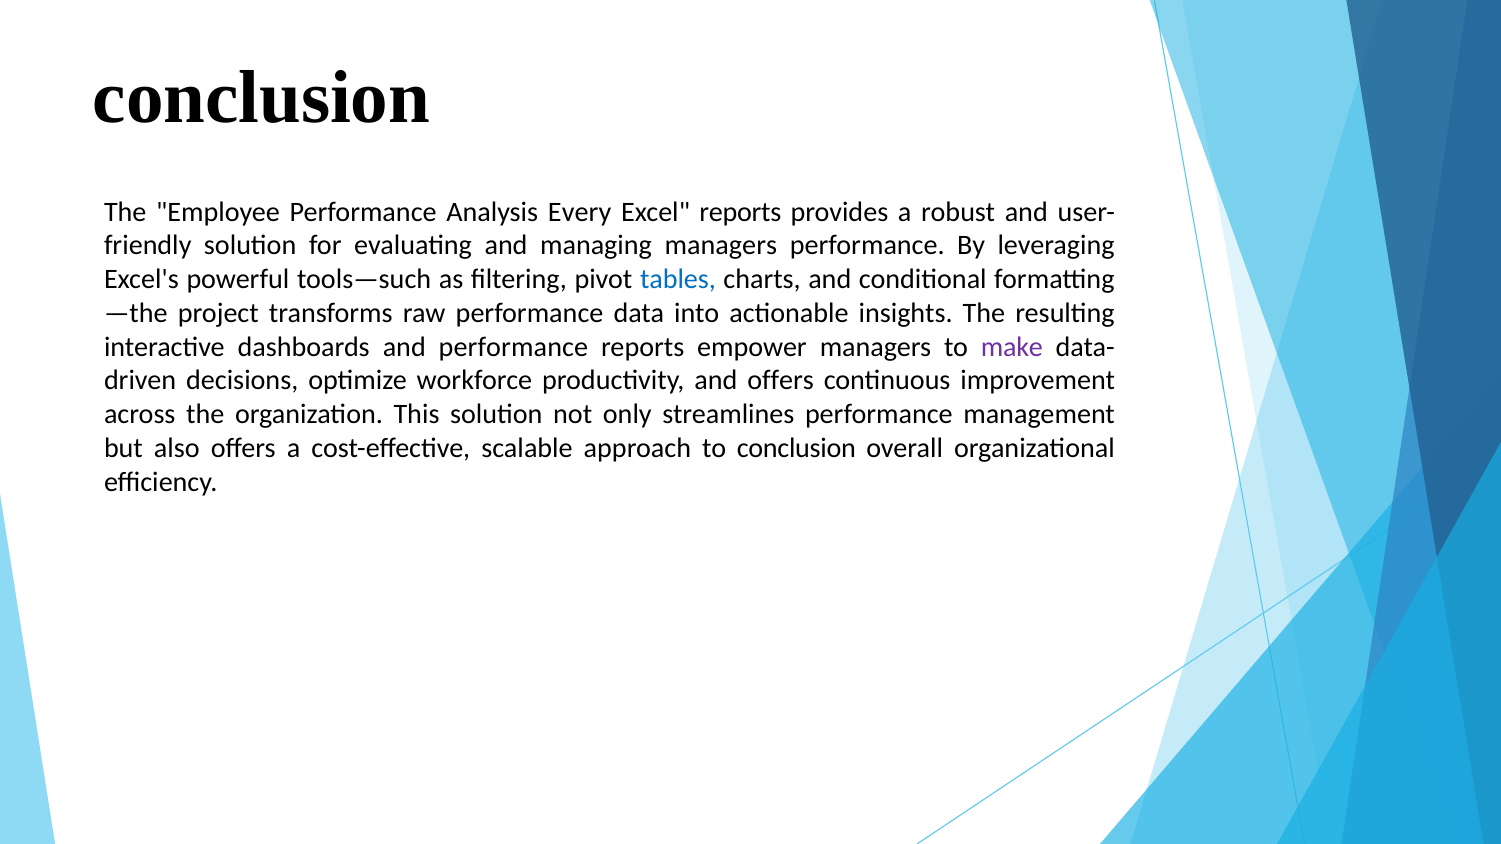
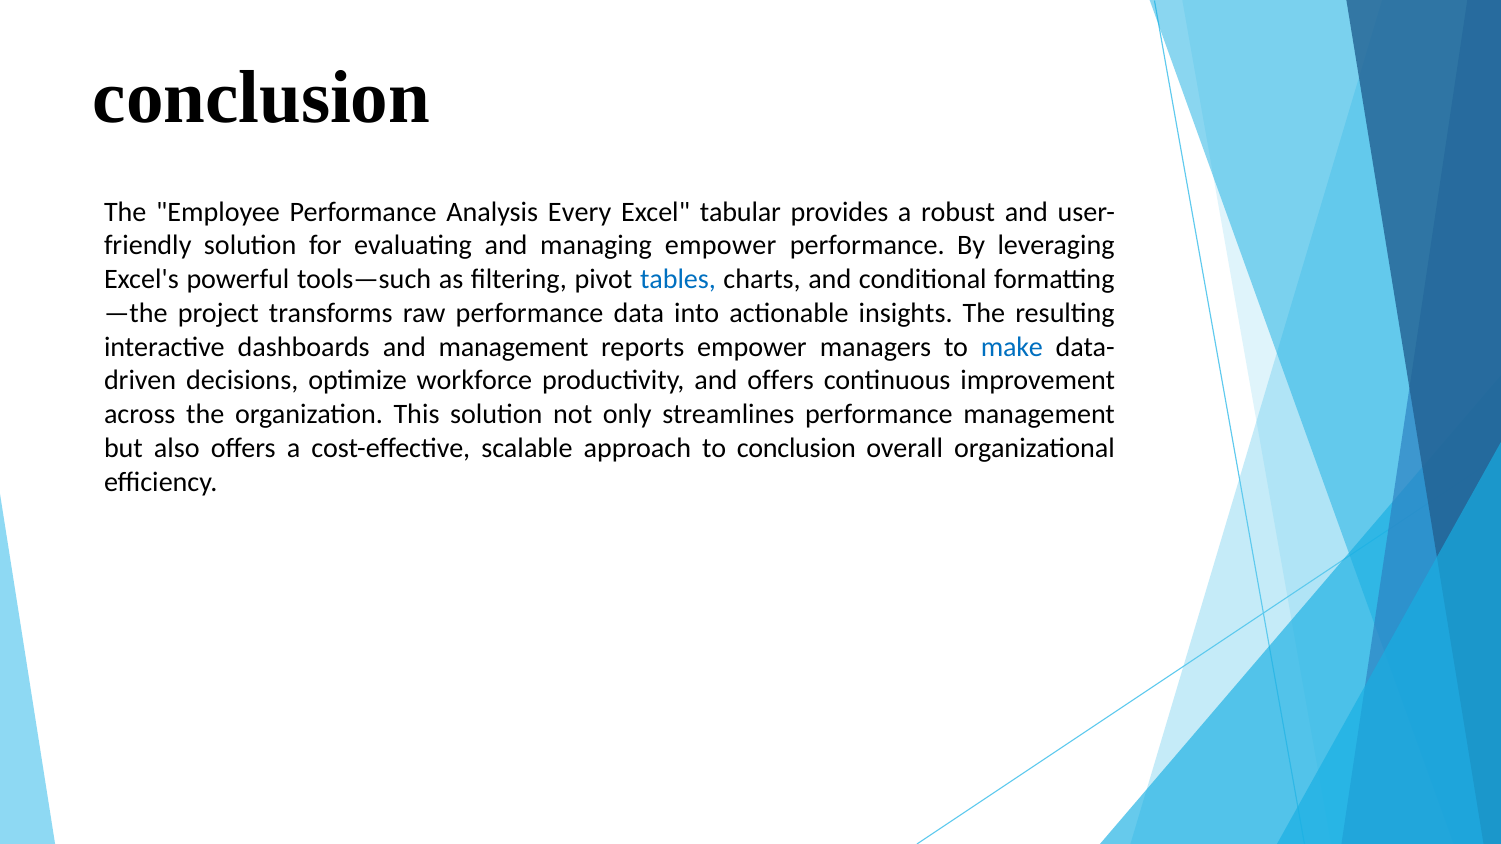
Excel reports: reports -> tabular
managing managers: managers -> empower
and performance: performance -> management
make colour: purple -> blue
